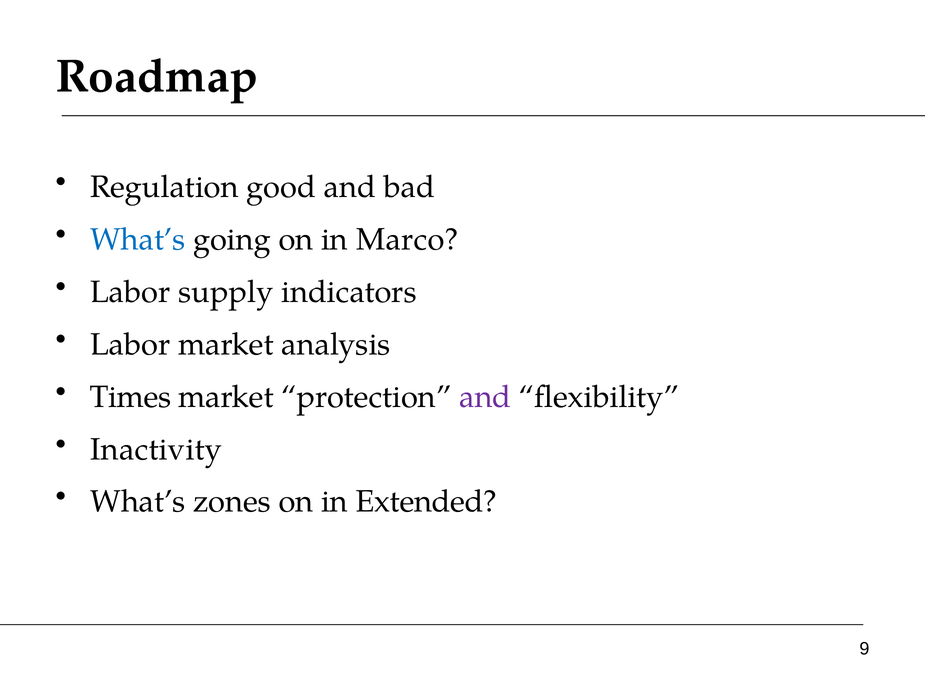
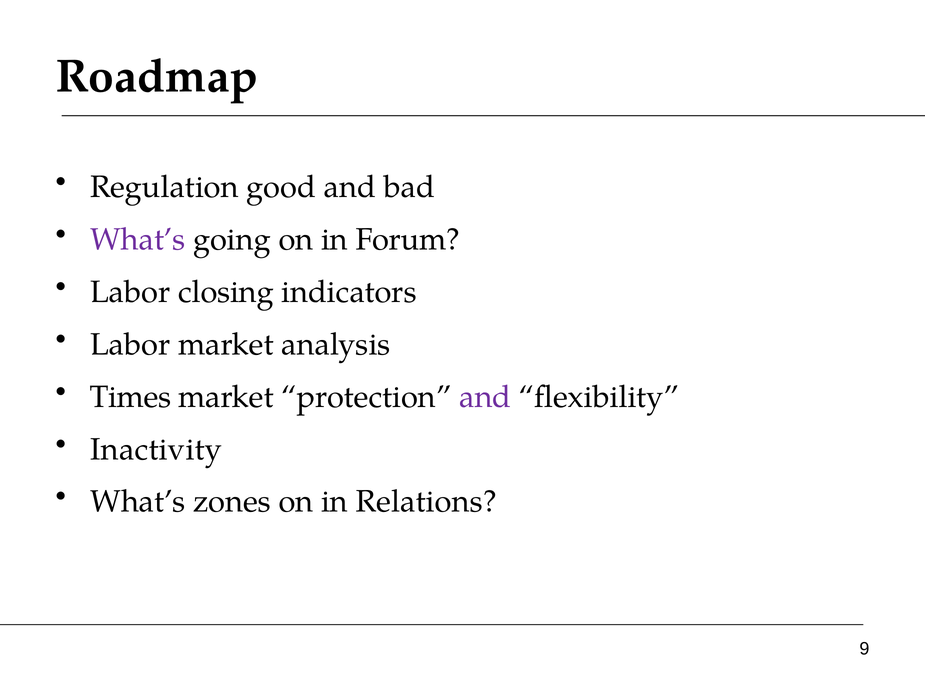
What’s at (138, 240) colour: blue -> purple
Marco: Marco -> Forum
supply: supply -> closing
Extended: Extended -> Relations
